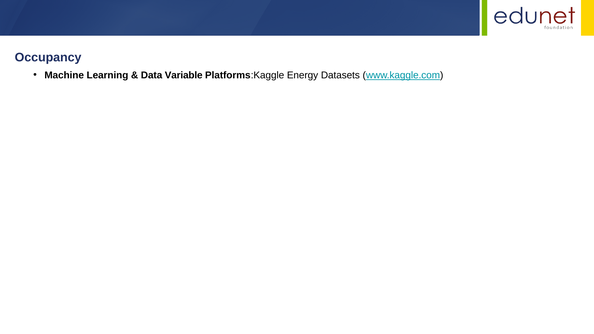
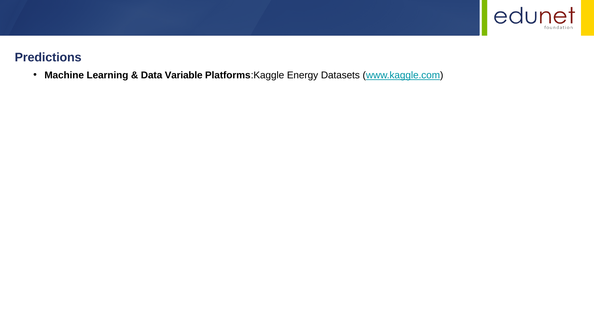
Occupancy: Occupancy -> Predictions
